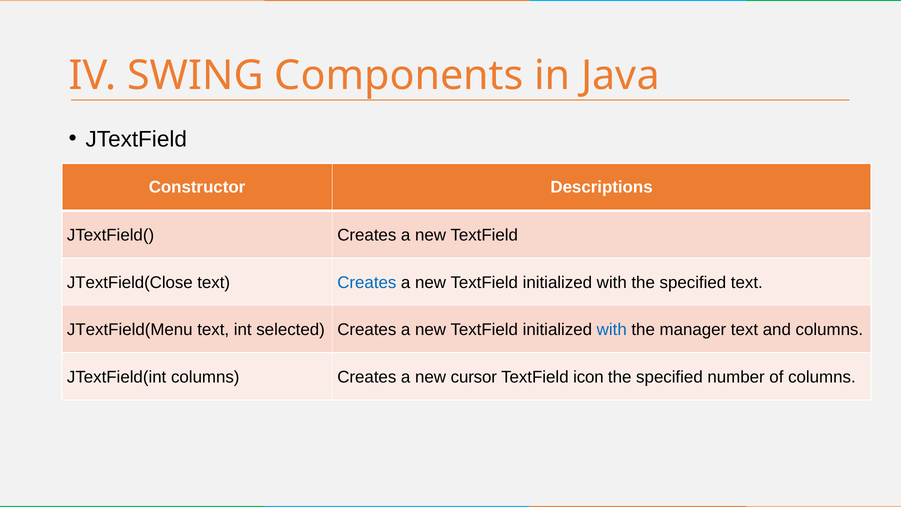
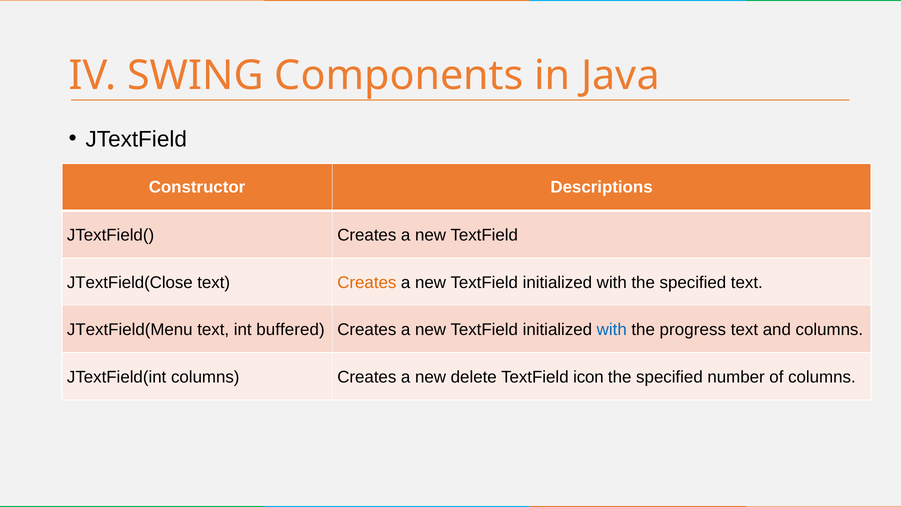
Creates at (367, 282) colour: blue -> orange
selected: selected -> buffered
manager: manager -> progress
cursor: cursor -> delete
